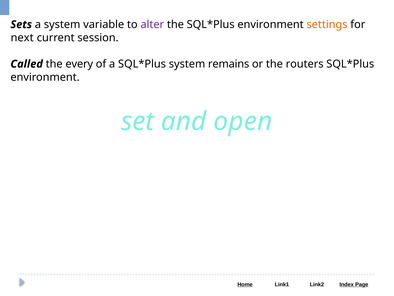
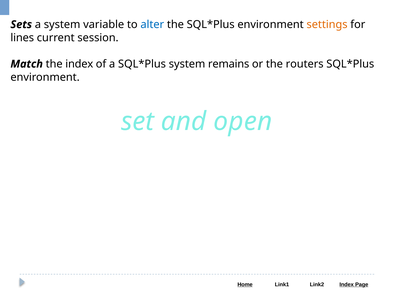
alter colour: purple -> blue
next: next -> lines
Called: Called -> Match
the every: every -> index
